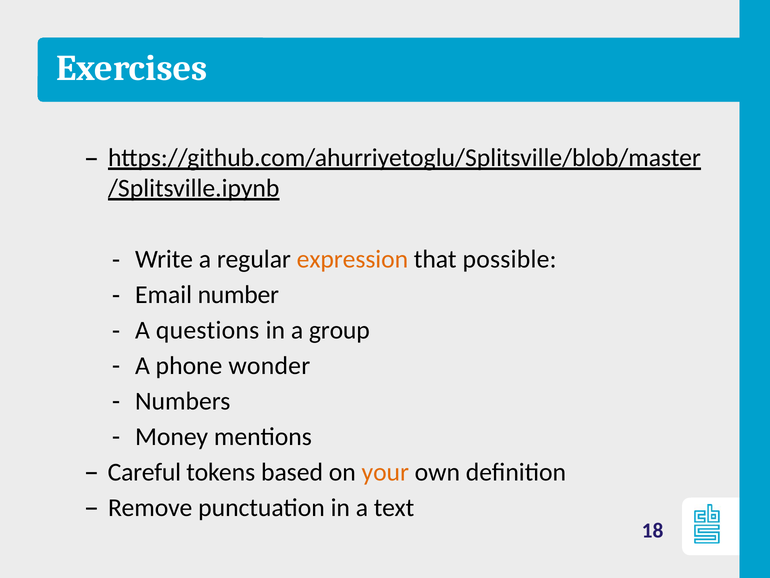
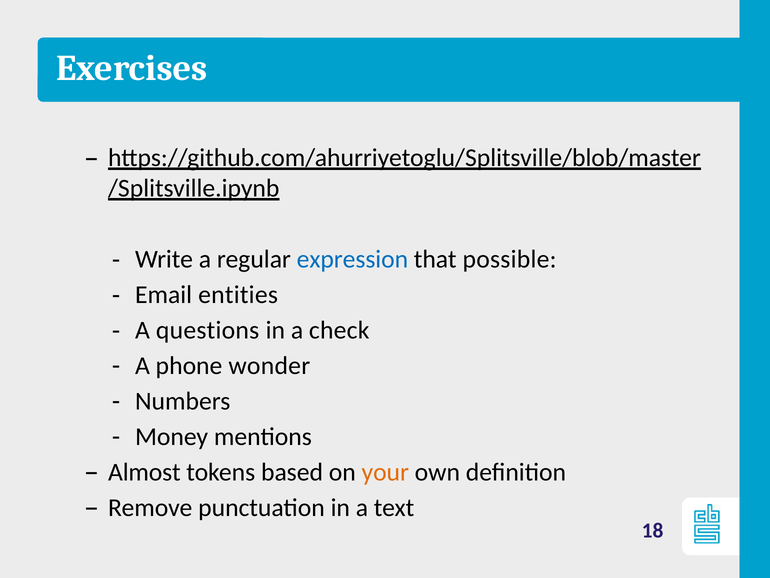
expression colour: orange -> blue
number: number -> entities
group: group -> check
Careful: Careful -> Almost
